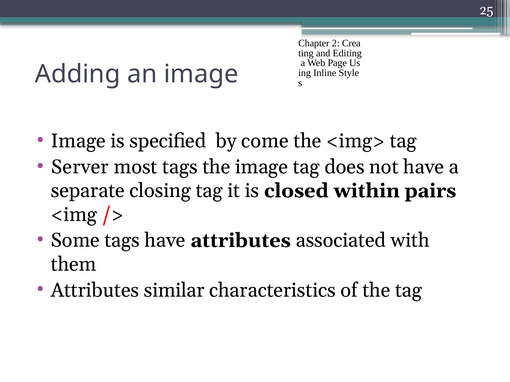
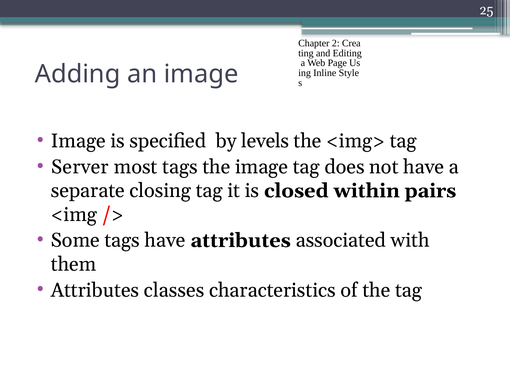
come: come -> levels
similar: similar -> classes
